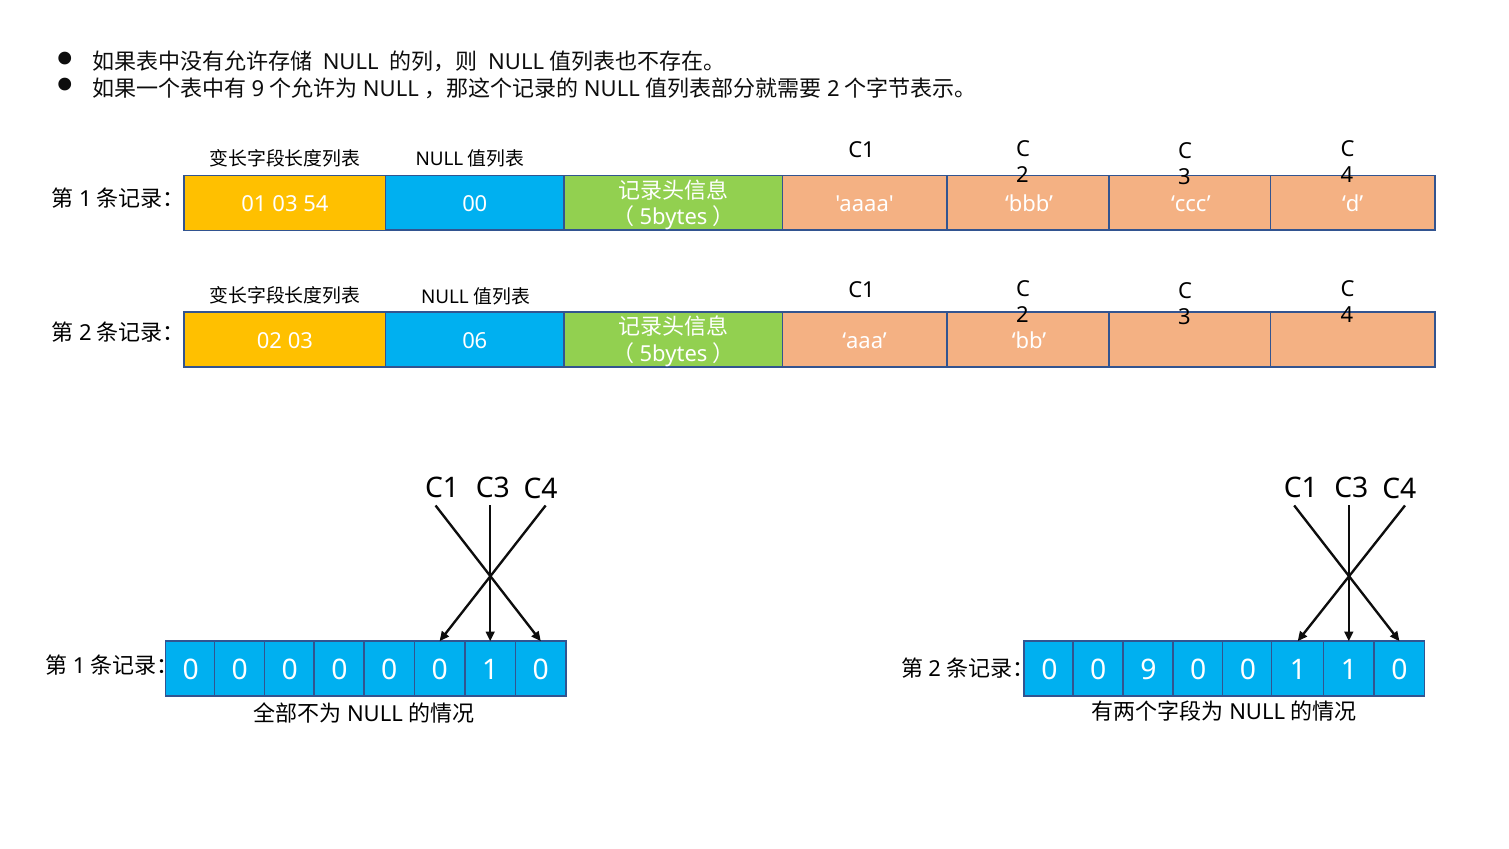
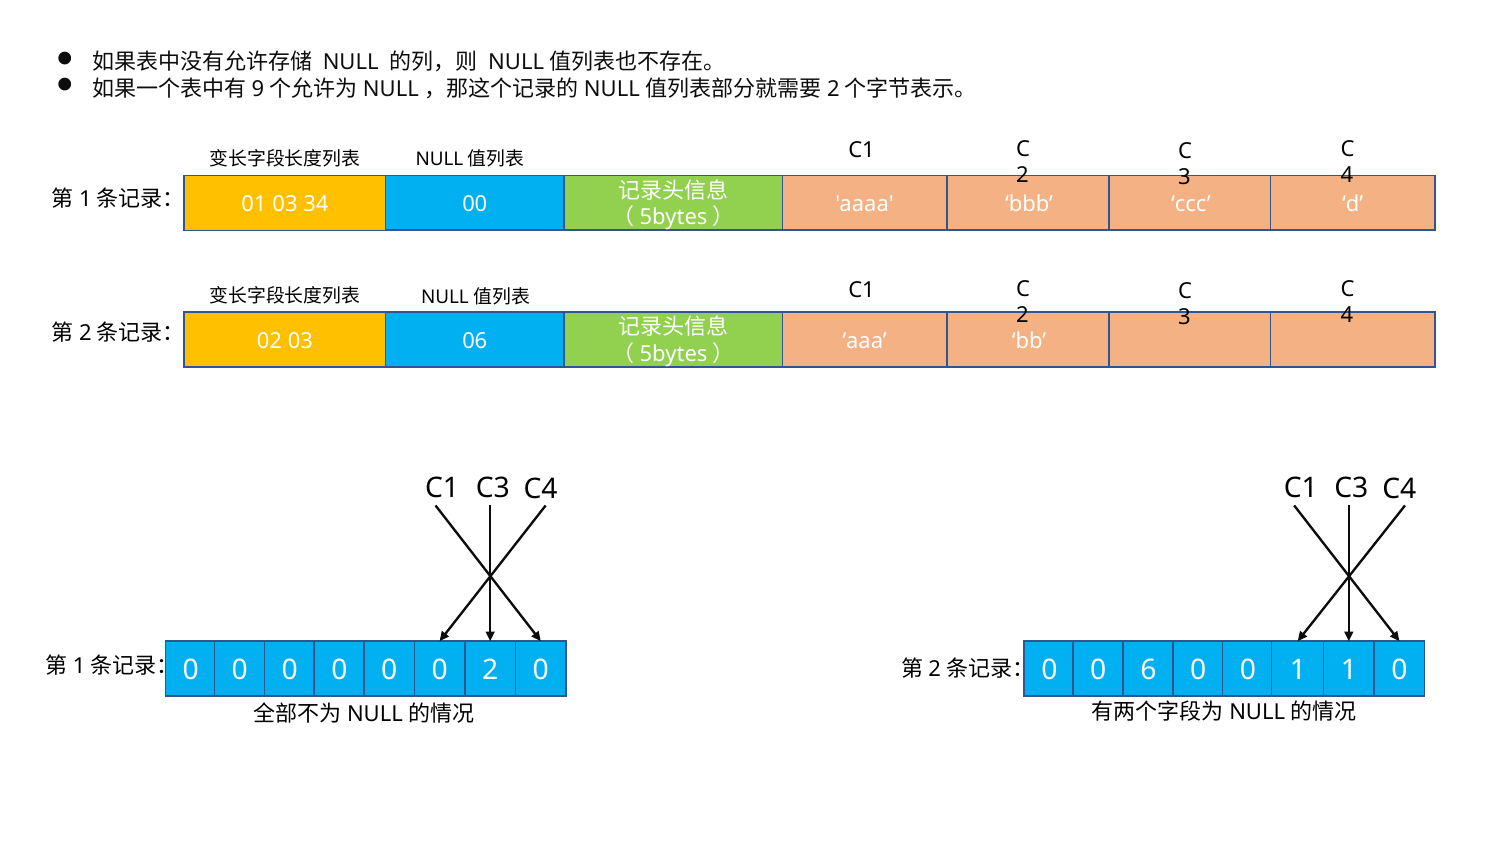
54: 54 -> 34
0 0 0 1: 1 -> 2
9: 9 -> 6
